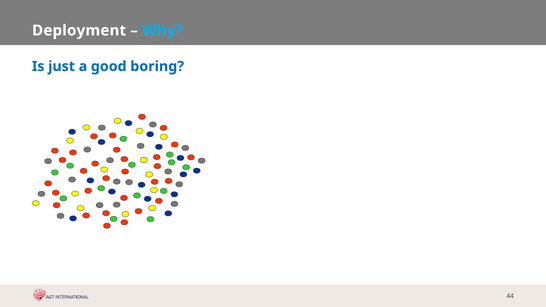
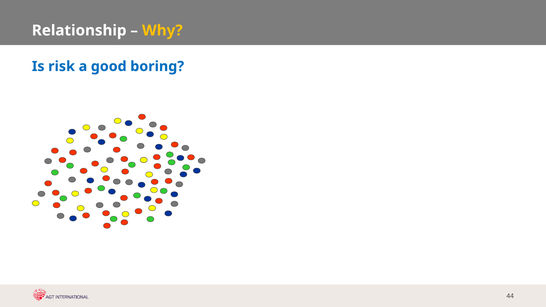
Deployment: Deployment -> Relationship
Why colour: light blue -> yellow
just: just -> risk
